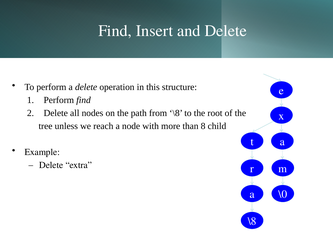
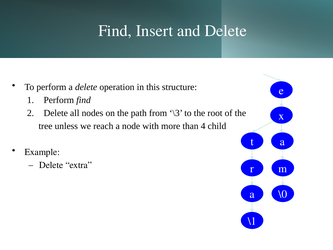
from \8: \8 -> \3
8: 8 -> 4
\8 at (252, 221): \8 -> \1
